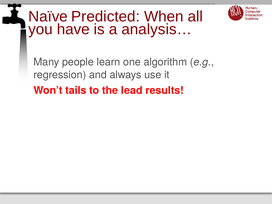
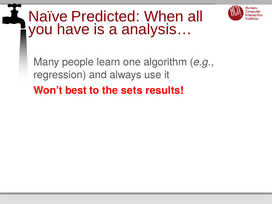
tails: tails -> best
lead: lead -> sets
